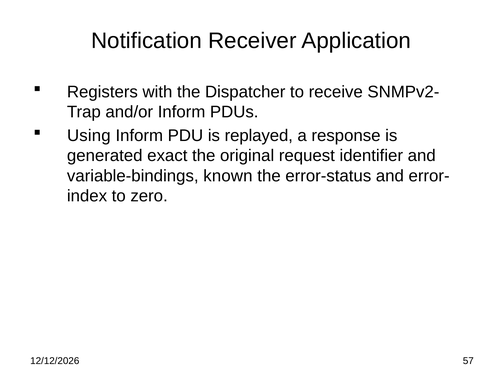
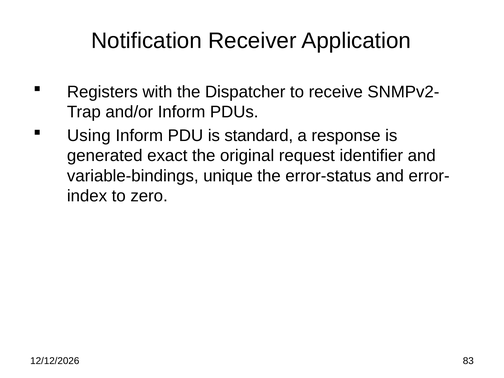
replayed: replayed -> standard
known: known -> unique
57: 57 -> 83
